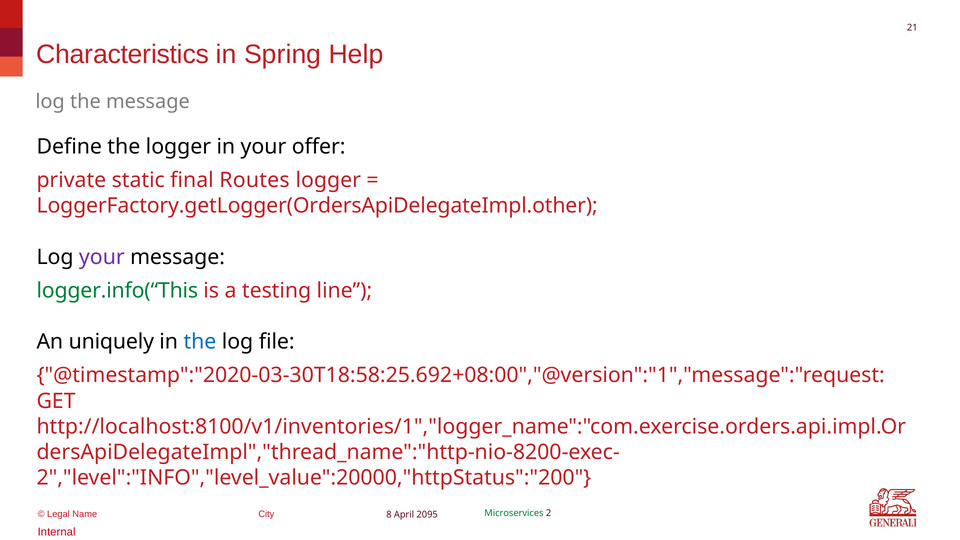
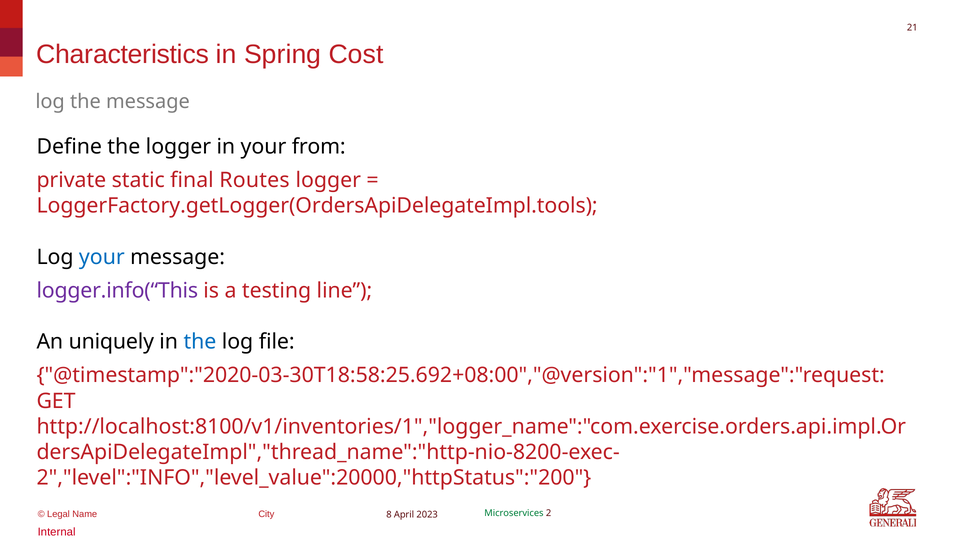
Help: Help -> Cost
offer: offer -> from
LoggerFactory.getLogger(OrdersApiDelegateImpl.other: LoggerFactory.getLogger(OrdersApiDelegateImpl.other -> LoggerFactory.getLogger(OrdersApiDelegateImpl.tools
your at (102, 257) colour: purple -> blue
logger.info(“This colour: green -> purple
2095: 2095 -> 2023
